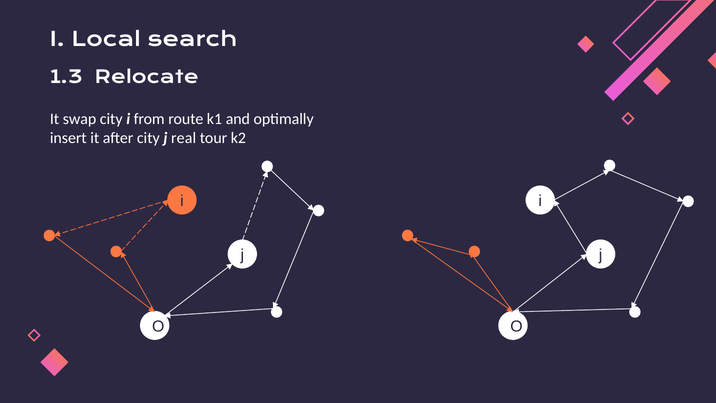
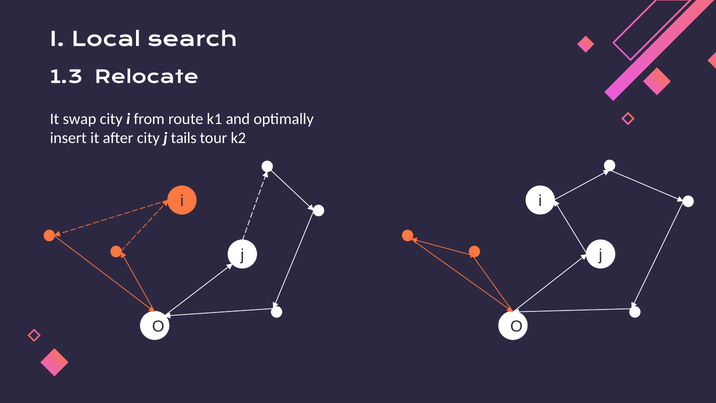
real: real -> tails
